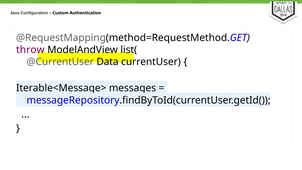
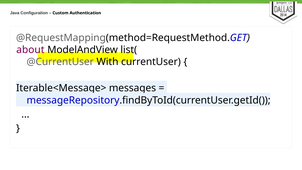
throw: throw -> about
Data: Data -> With
